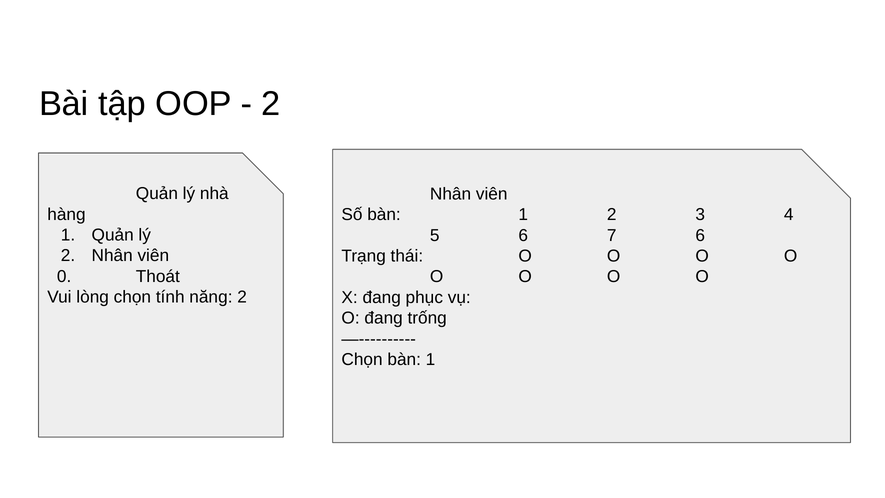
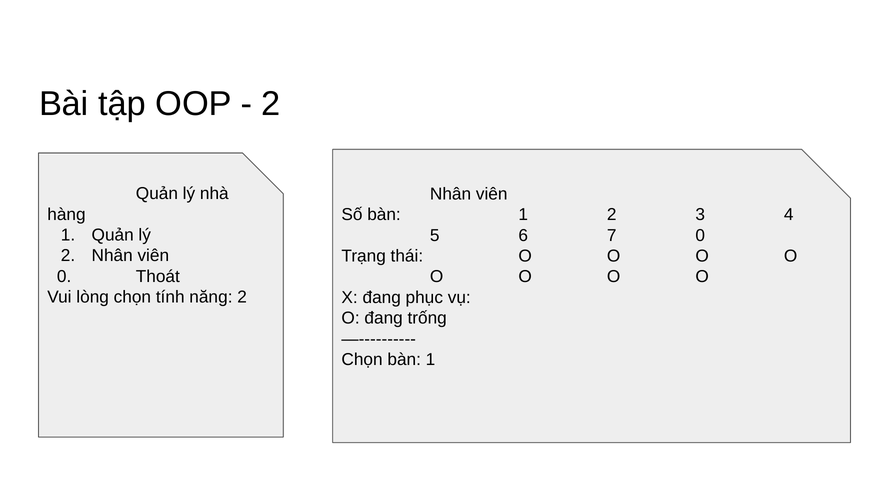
7 6: 6 -> 0
